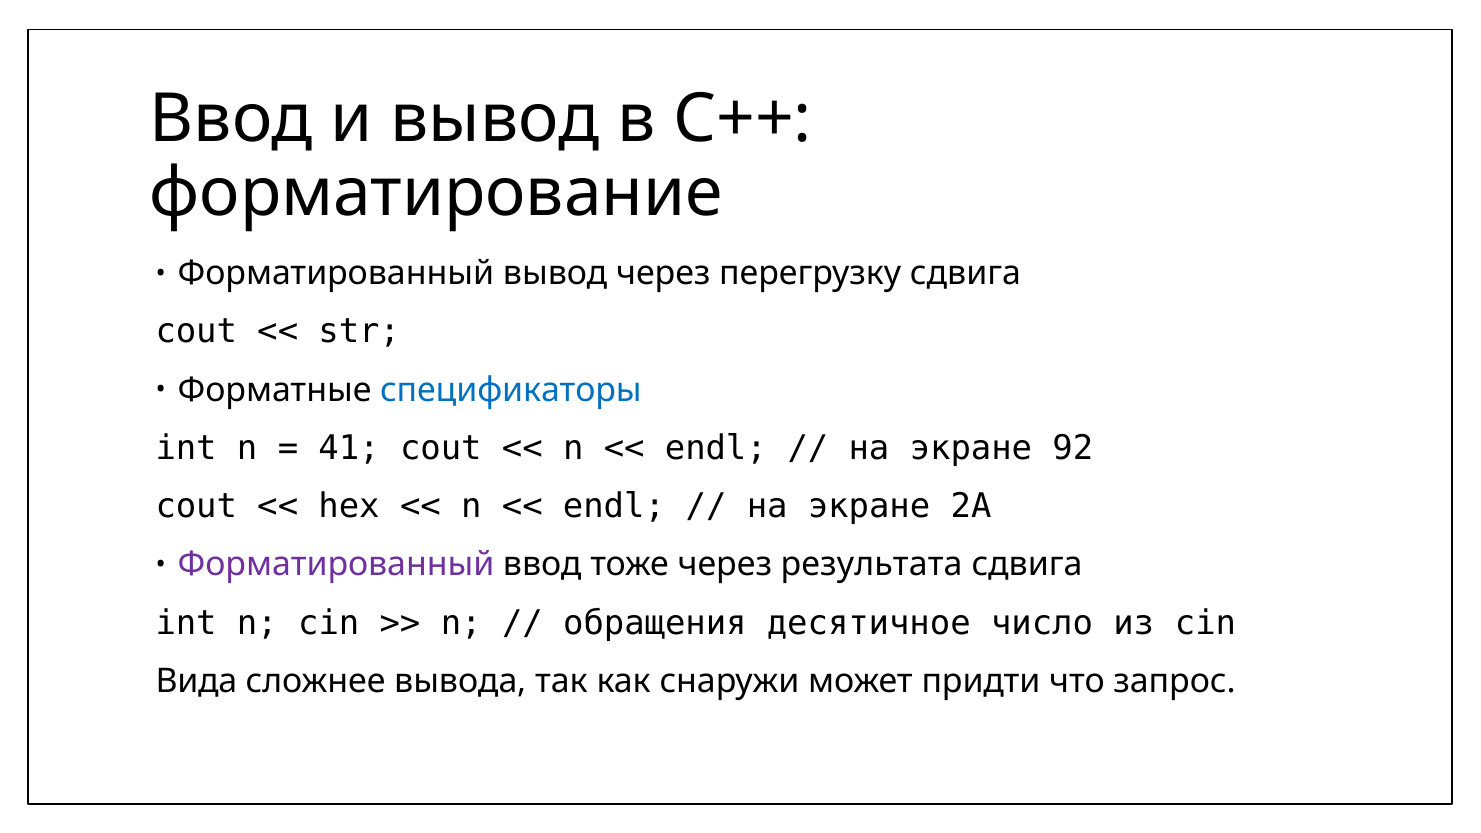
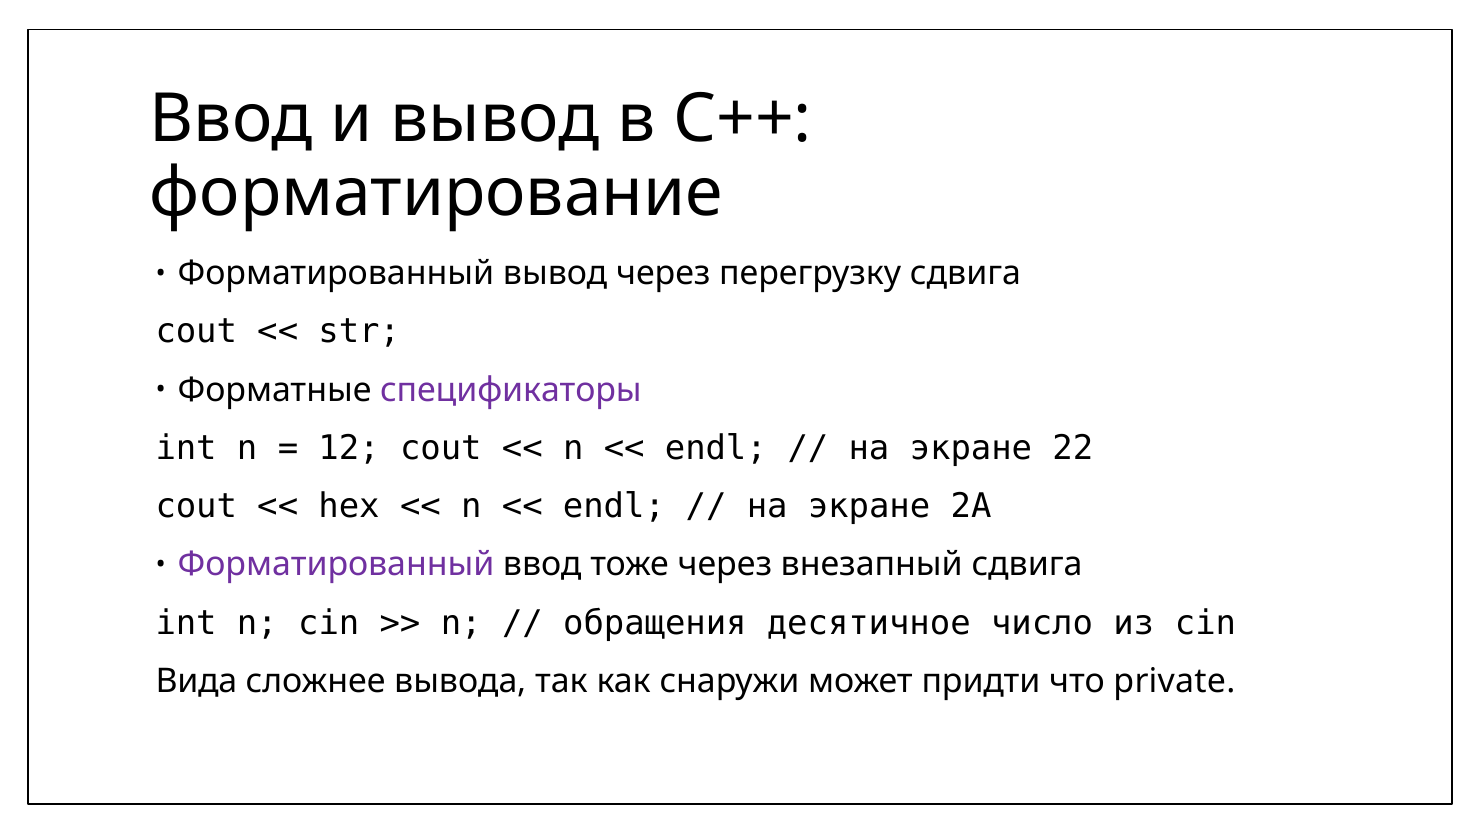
спецификаторы colour: blue -> purple
41: 41 -> 12
92: 92 -> 22
результата: результата -> внезапный
запрос: запрос -> private
